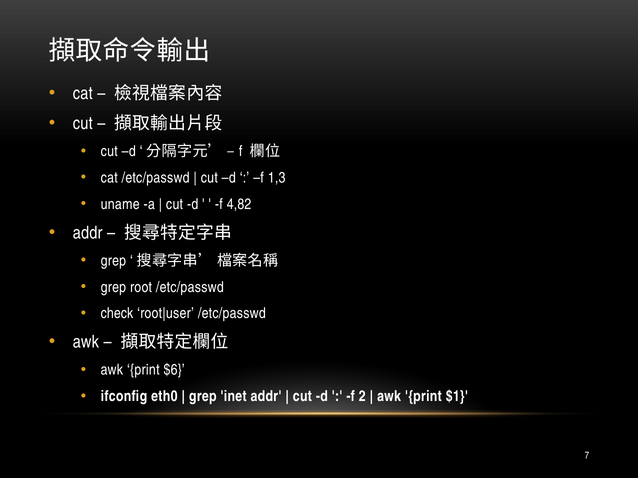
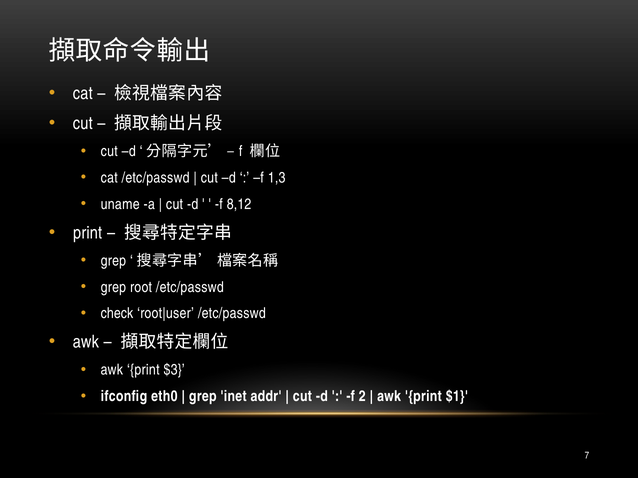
4,82: 4,82 -> 8,12
addr at (88, 233): addr -> print
$6: $6 -> $3
